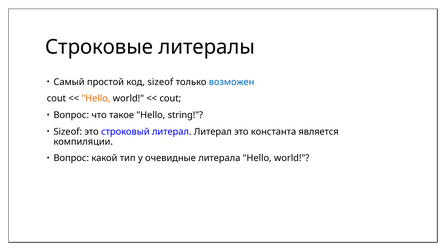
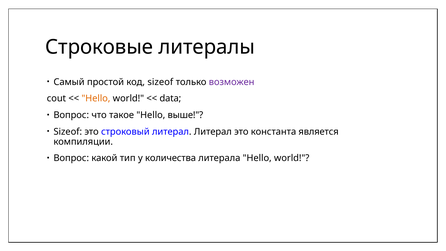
возможен colour: blue -> purple
cout at (170, 98): cout -> data
string: string -> выше
очевидные: очевидные -> количества
